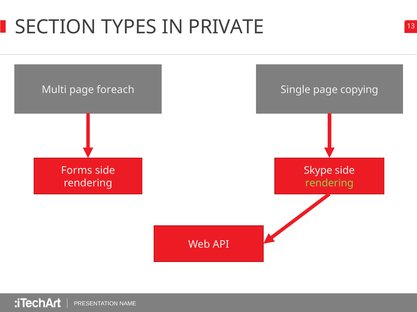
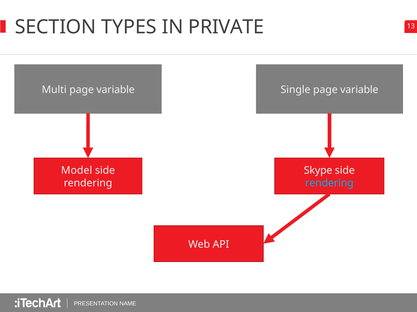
Multi page foreach: foreach -> variable
Single page copying: copying -> variable
Forms: Forms -> Model
rendering at (329, 183) colour: light green -> light blue
